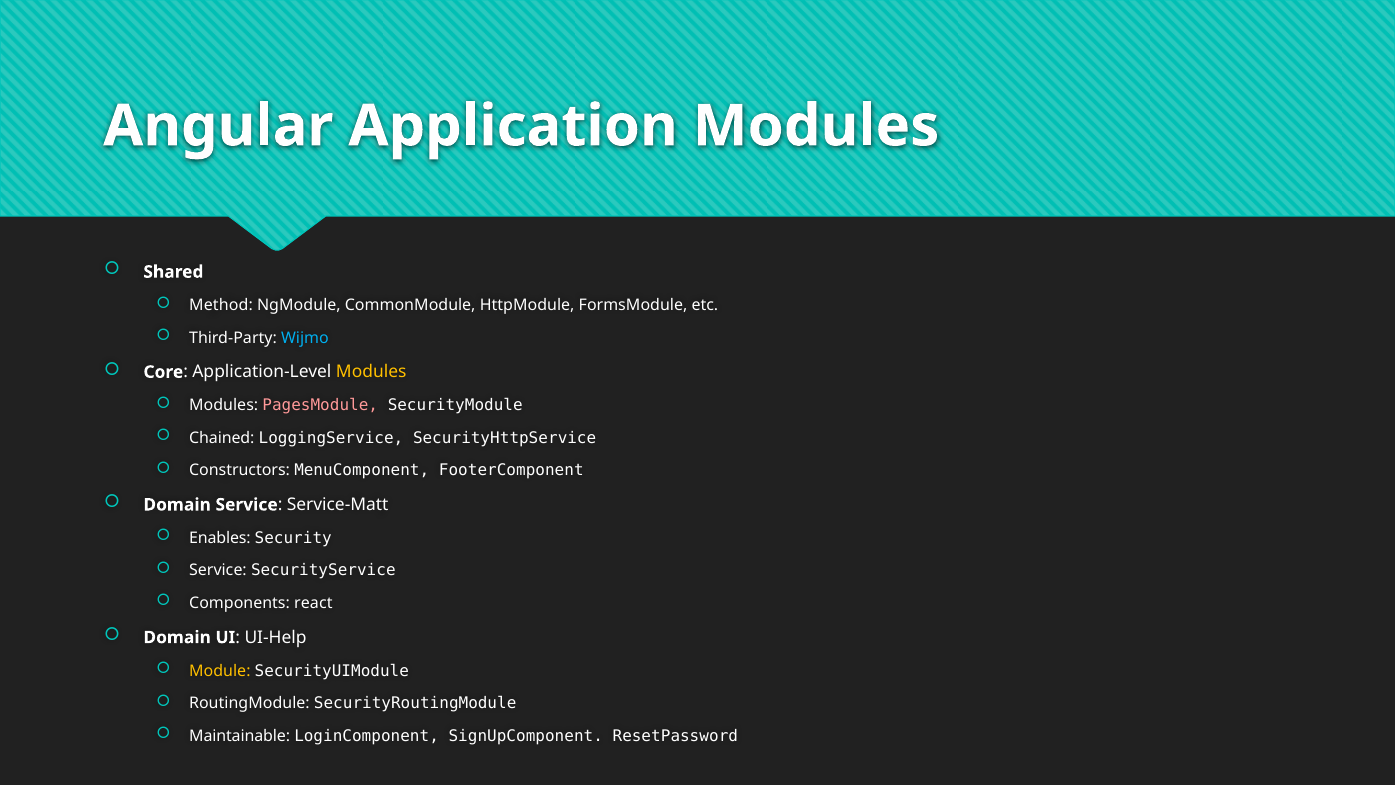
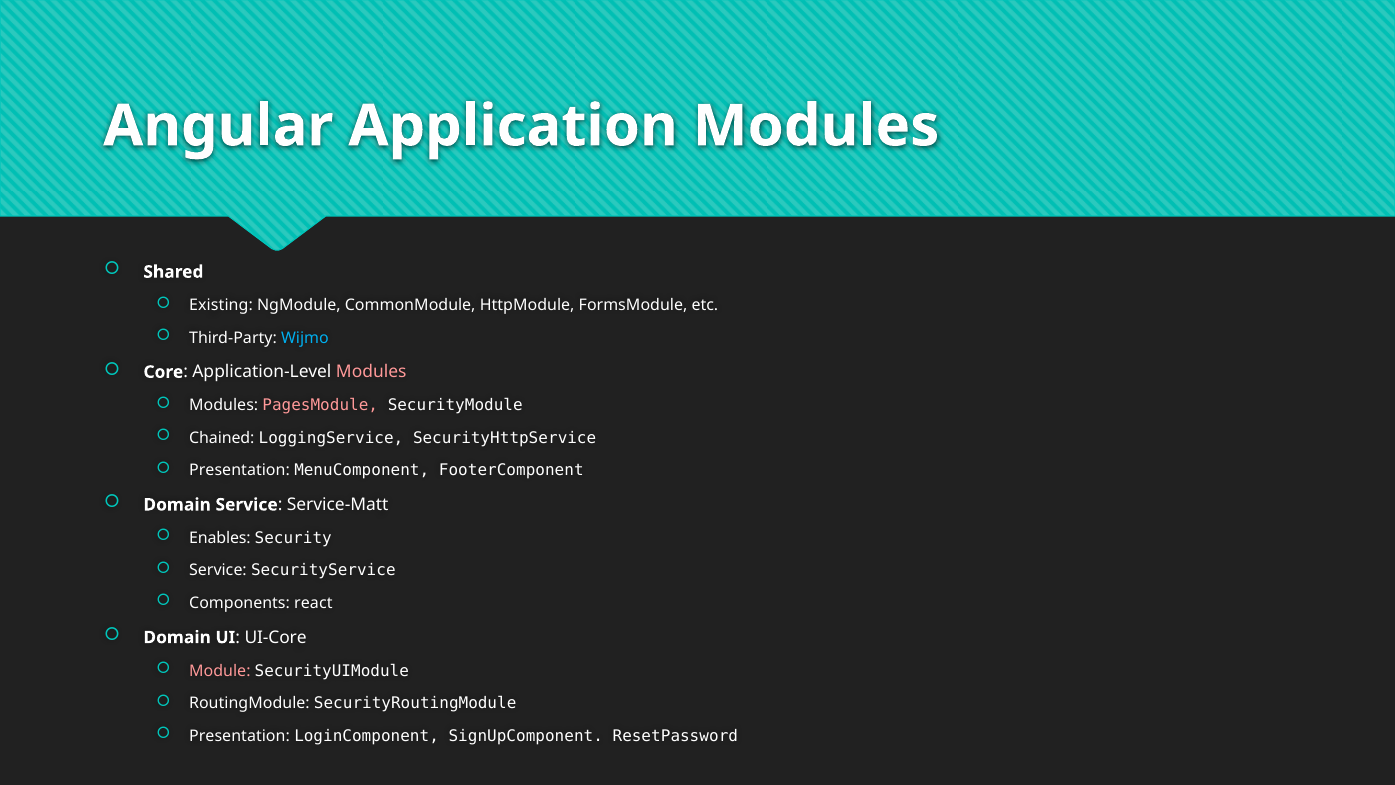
Method: Method -> Existing
Modules at (371, 372) colour: yellow -> pink
Constructors at (240, 470): Constructors -> Presentation
UI-Help: UI-Help -> UI-Core
Module colour: yellow -> pink
Maintainable at (240, 736): Maintainable -> Presentation
